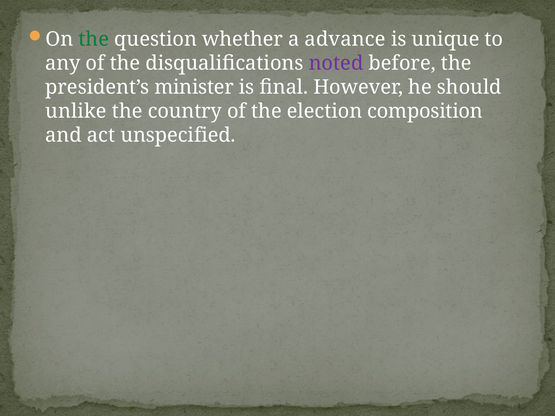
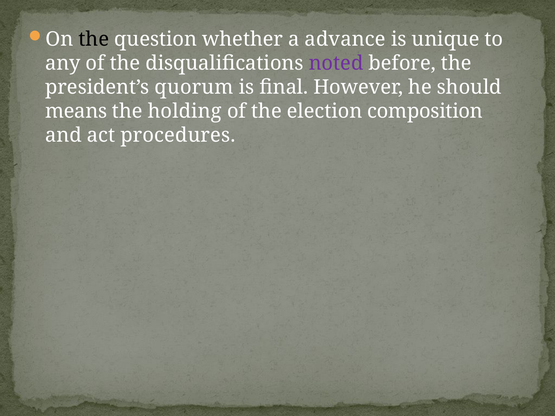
the at (94, 39) colour: green -> black
minister: minister -> quorum
unlike: unlike -> means
country: country -> holding
unspecified: unspecified -> procedures
